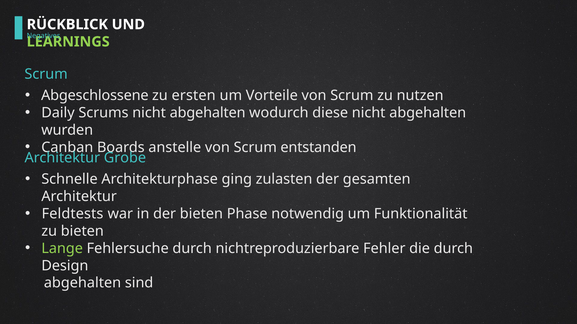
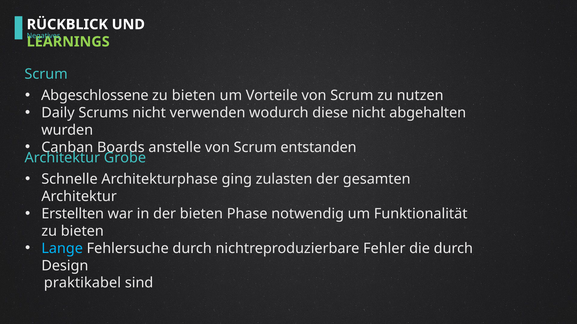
ersten at (194, 96): ersten -> bieten
Scrums nicht abgehalten: abgehalten -> verwenden
Feldtests: Feldtests -> Erstellten
Lange colour: light green -> light blue
abgehalten at (82, 283): abgehalten -> praktikabel
